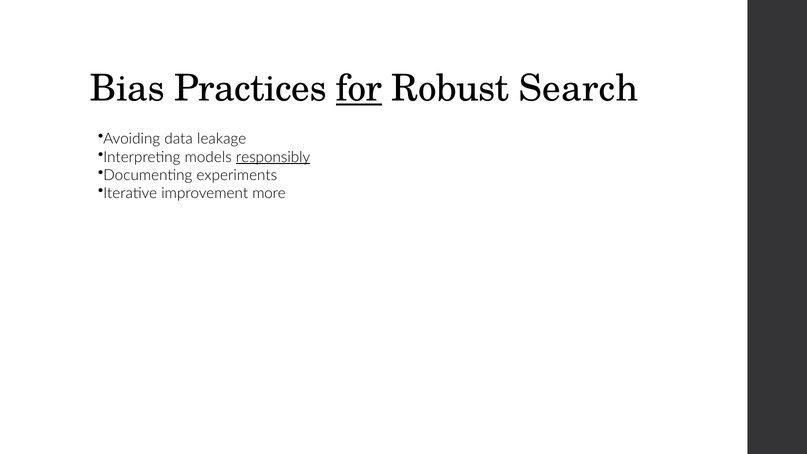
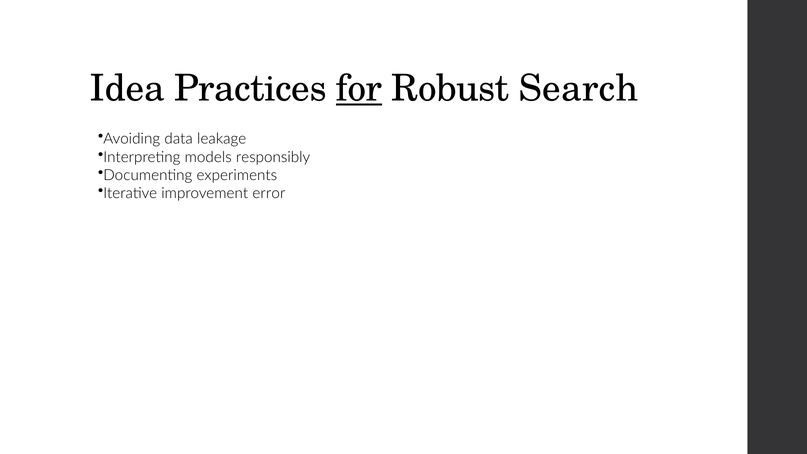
Bias: Bias -> Idea
responsibly underline: present -> none
more: more -> error
